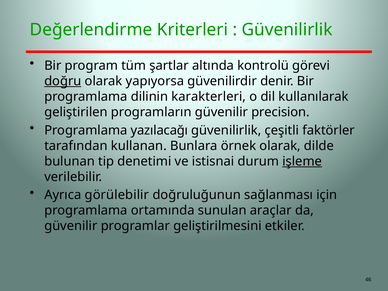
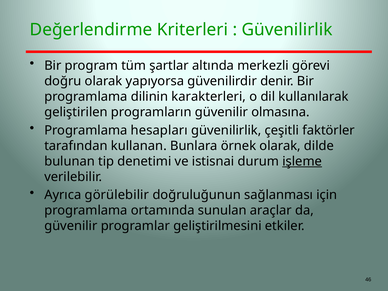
kontrolü: kontrolü -> merkezli
doğru underline: present -> none
precision: precision -> olmasına
yazılacağı: yazılacağı -> hesapları
